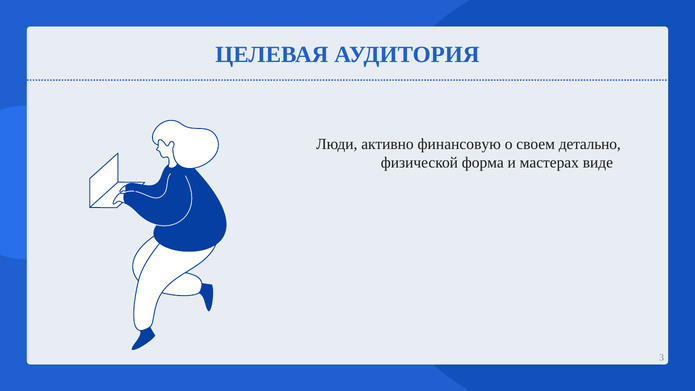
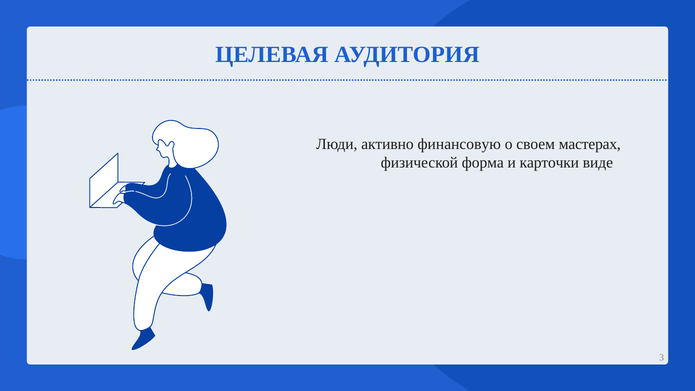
детально: детально -> мастерах
мастерах: мастерах -> карточки
